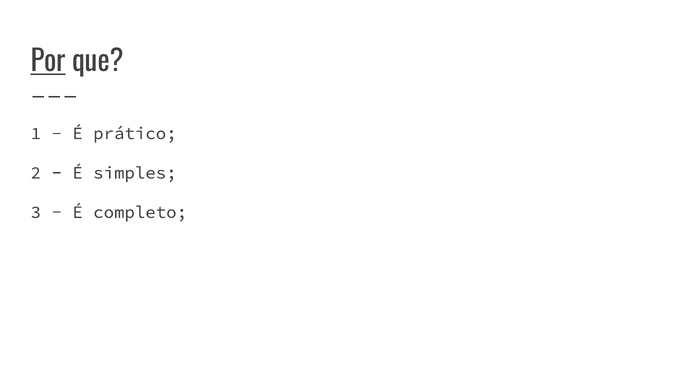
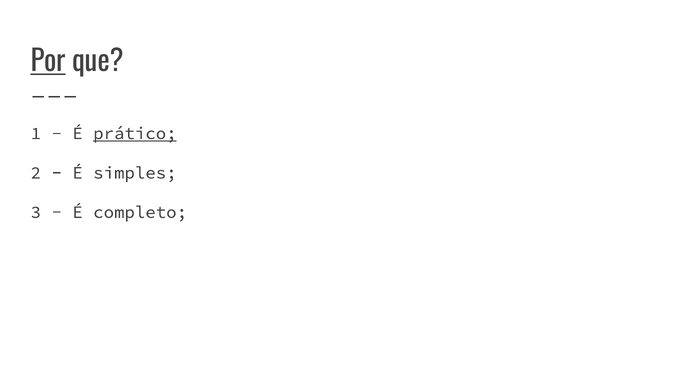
prático underline: none -> present
